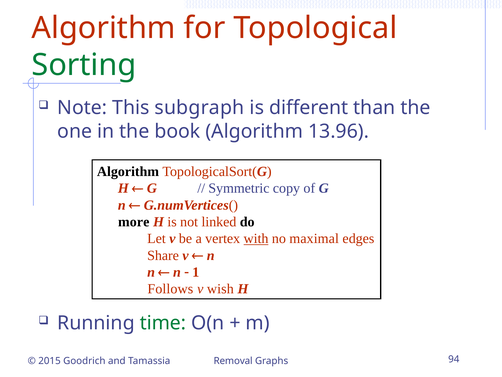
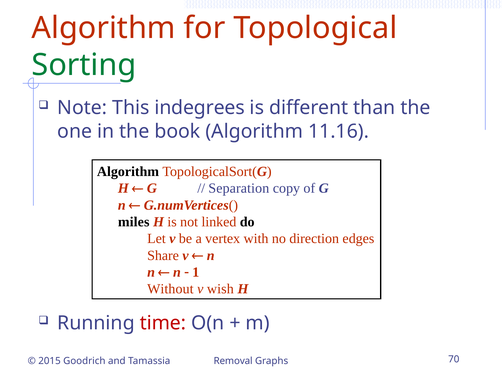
subgraph: subgraph -> indegrees
13.96: 13.96 -> 11.16
Symmetric: Symmetric -> Separation
more: more -> miles
with underline: present -> none
maximal: maximal -> direction
Follows: Follows -> Without
time colour: green -> red
94: 94 -> 70
